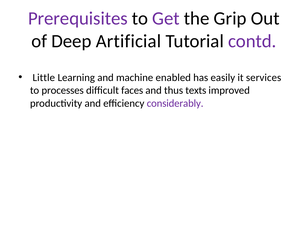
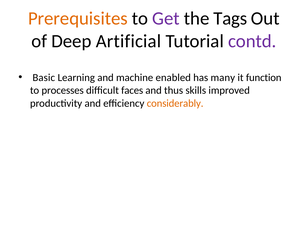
Prerequisites colour: purple -> orange
Grip: Grip -> Tags
Little: Little -> Basic
easily: easily -> many
services: services -> function
texts: texts -> skills
considerably colour: purple -> orange
